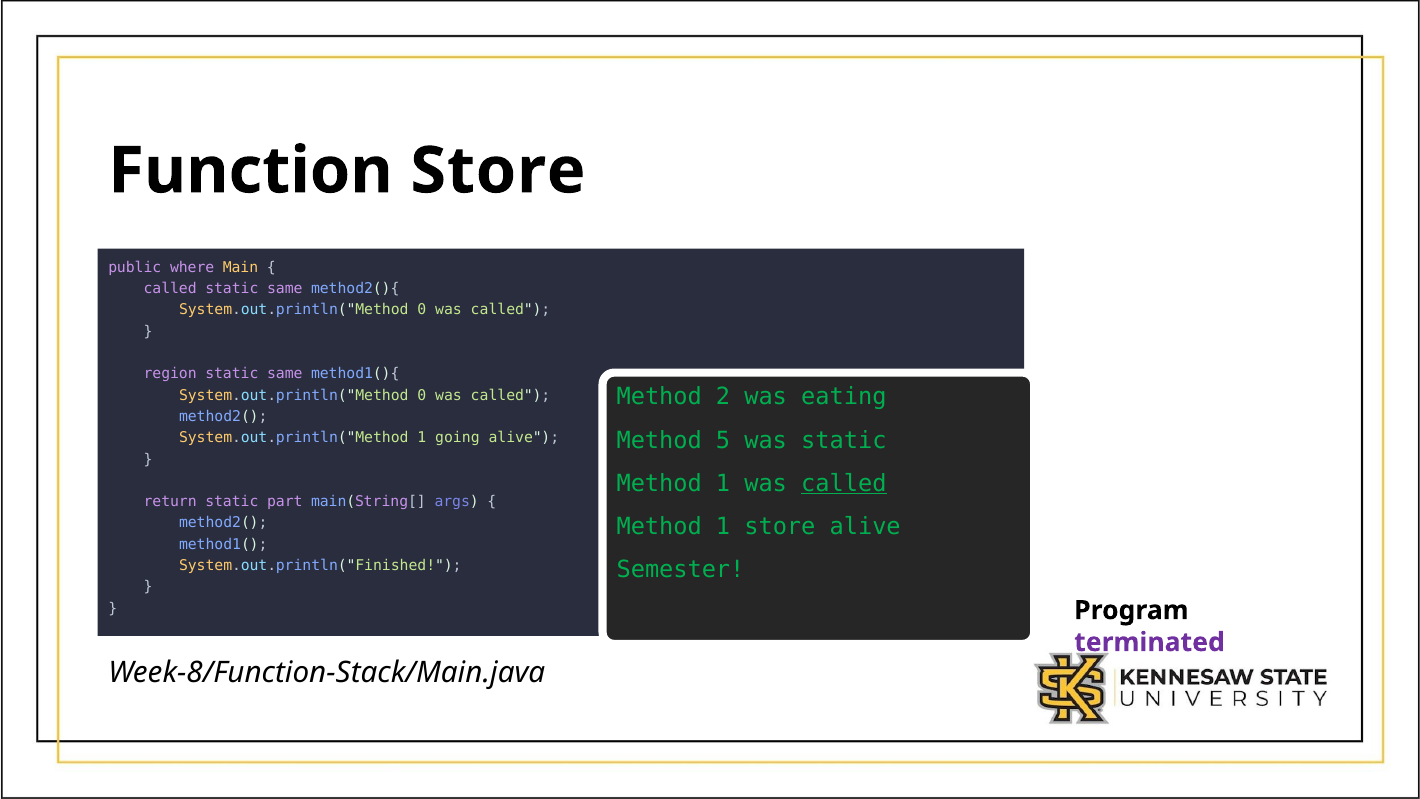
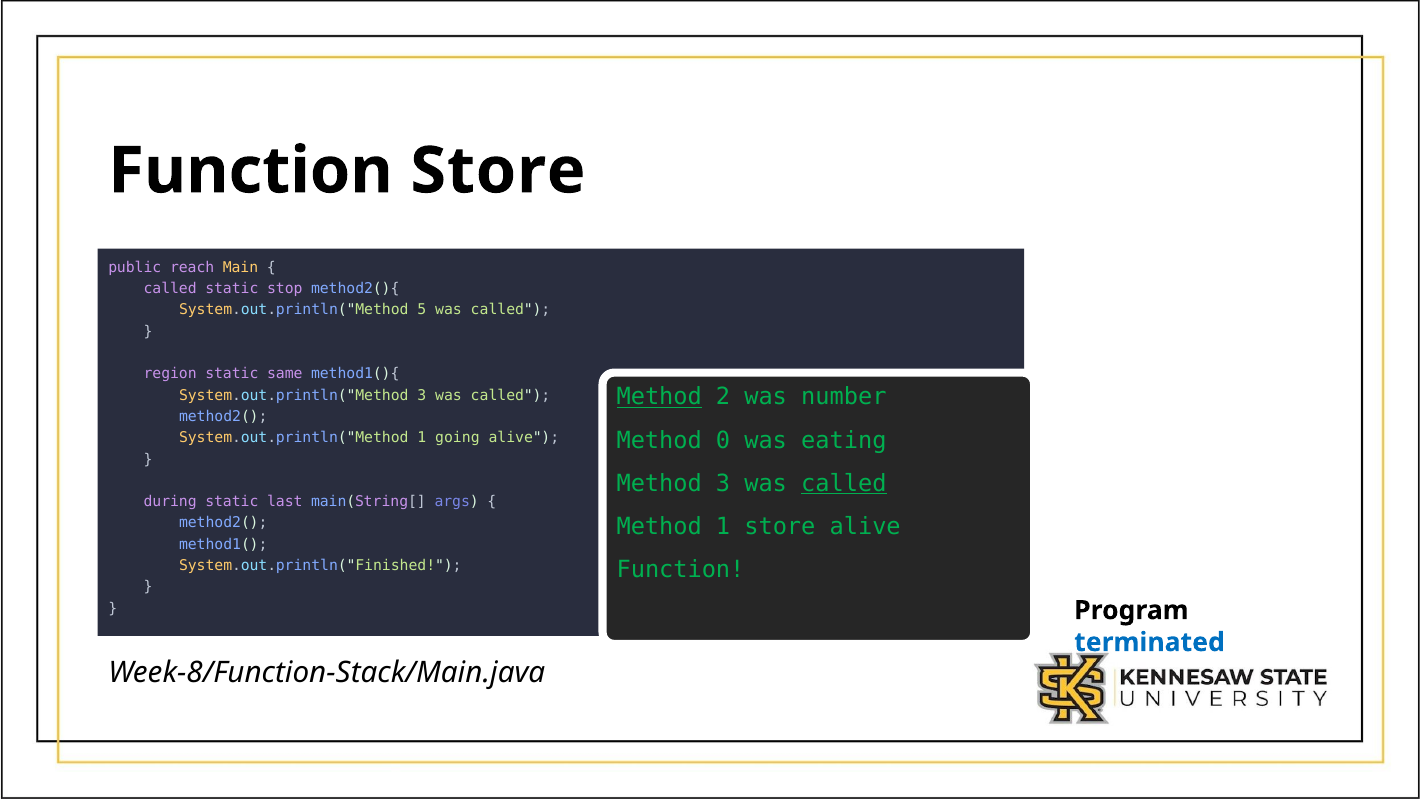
where: where -> reach
same at (285, 289): same -> stop
0 at (422, 310): 0 -> 5
Method at (659, 397) underline: none -> present
eating: eating -> number
0 at (422, 395): 0 -> 3
5: 5 -> 0
was static: static -> eating
1 at (723, 483): 1 -> 3
return: return -> during
part: part -> last
Semester at (681, 570): Semester -> Function
terminated colour: purple -> blue
